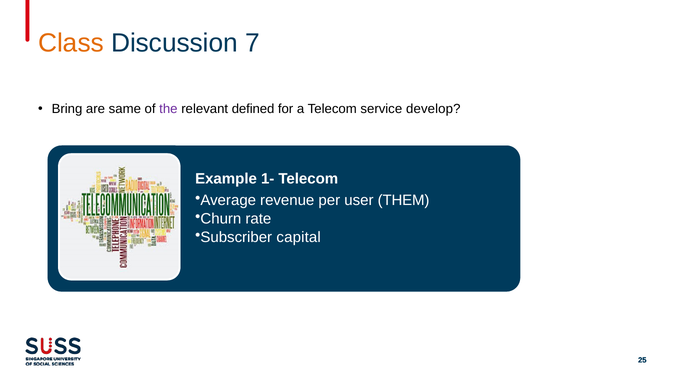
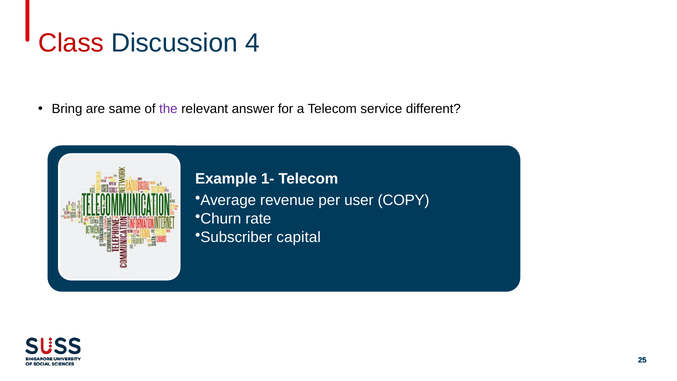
Class colour: orange -> red
7: 7 -> 4
defined: defined -> answer
develop: develop -> different
THEM: THEM -> COPY
